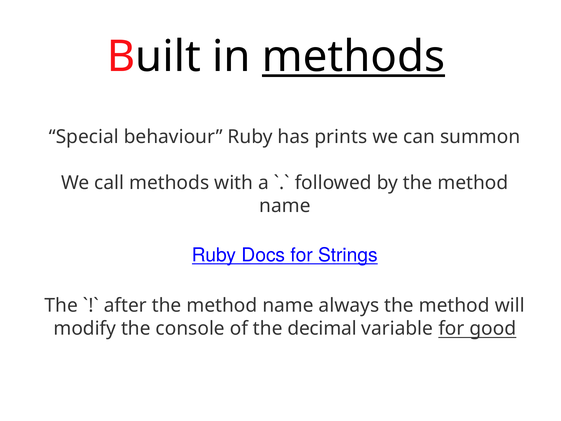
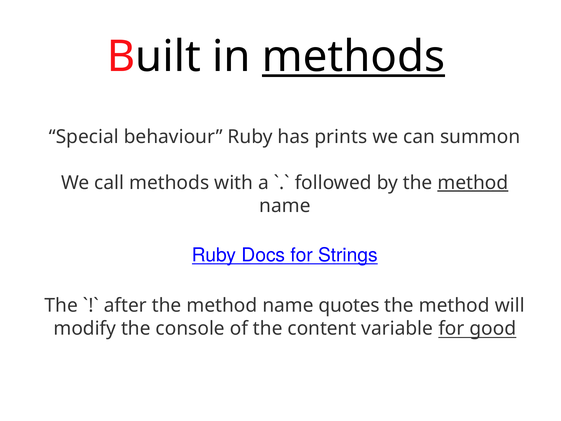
method at (473, 183) underline: none -> present
always: always -> quotes
decimal: decimal -> content
